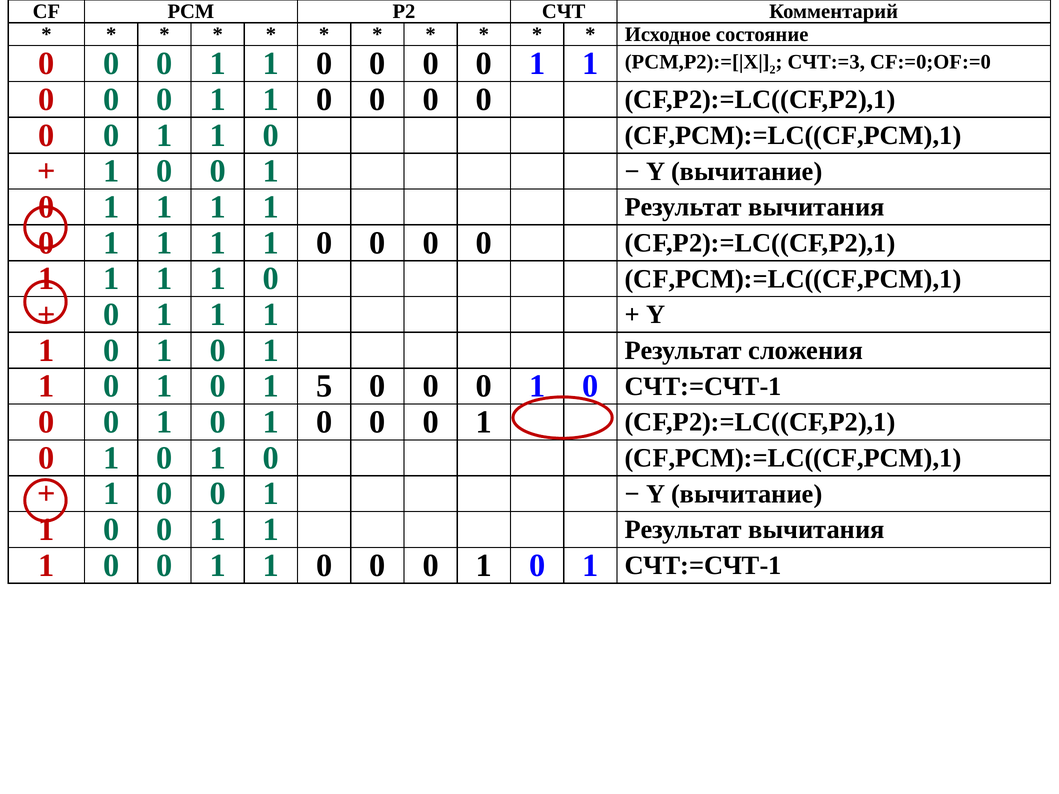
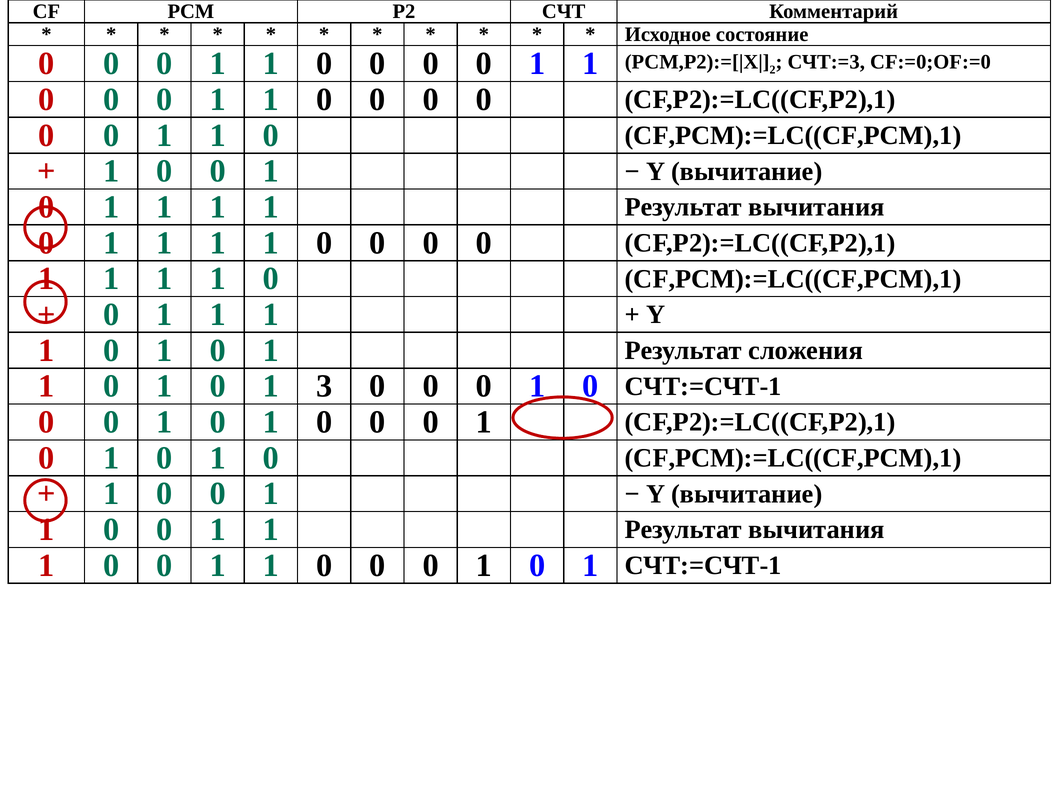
5: 5 -> 3
